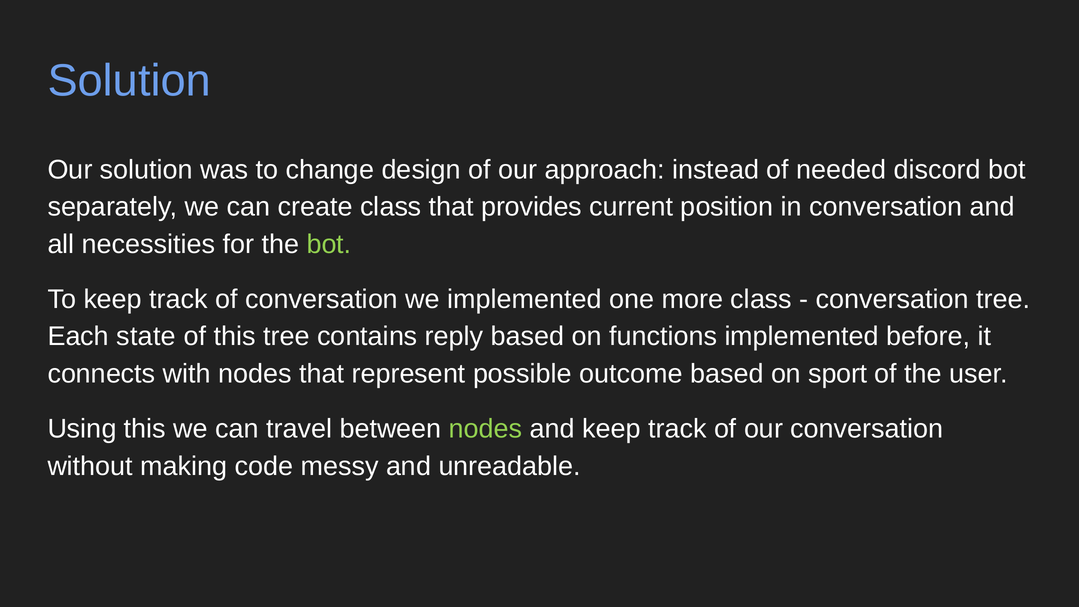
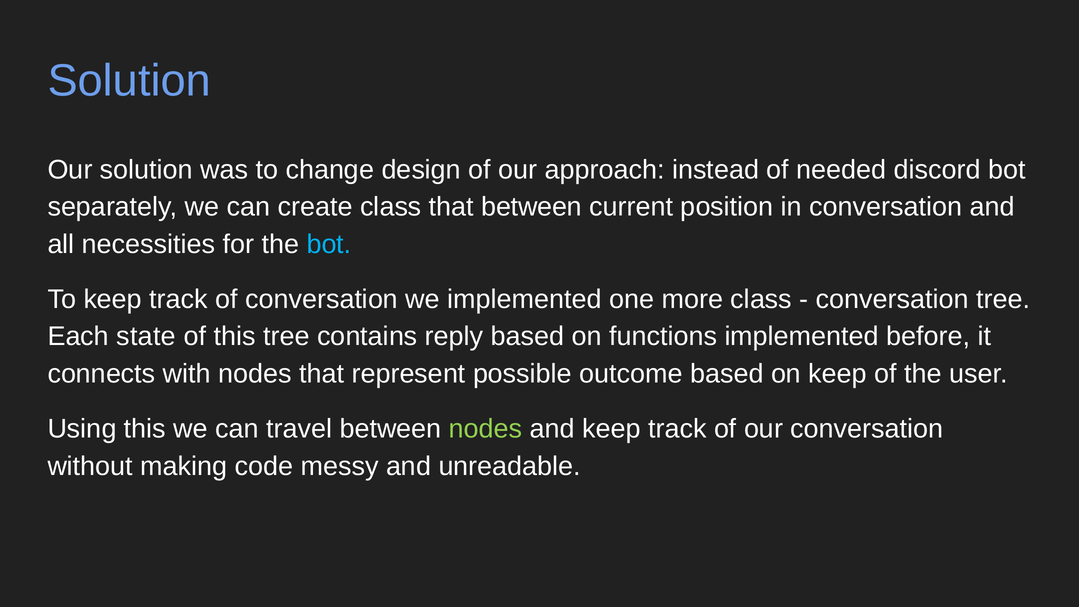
that provides: provides -> between
bot at (329, 244) colour: light green -> light blue
on sport: sport -> keep
